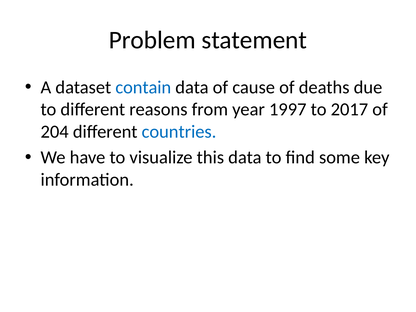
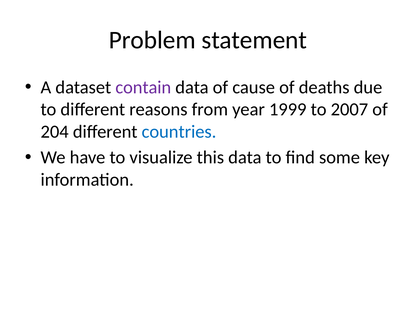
contain colour: blue -> purple
1997: 1997 -> 1999
2017: 2017 -> 2007
